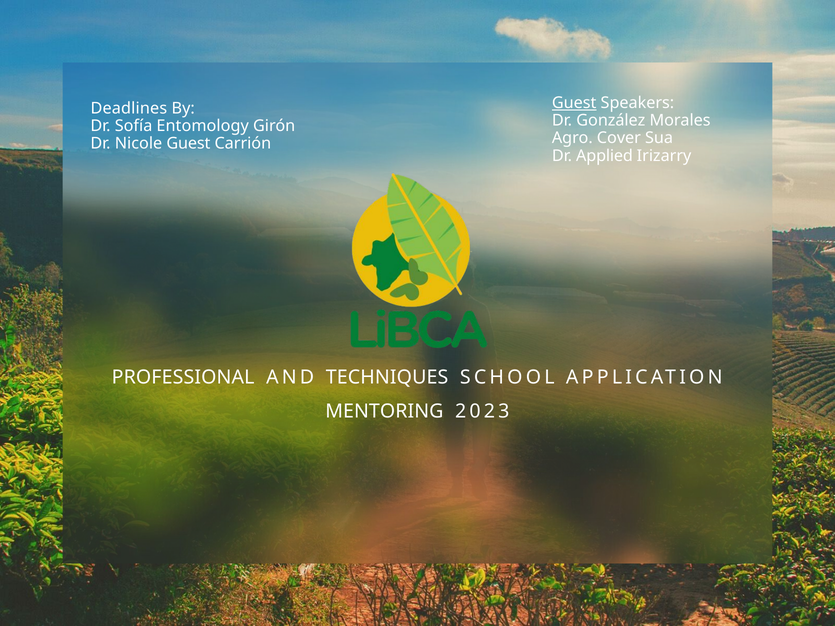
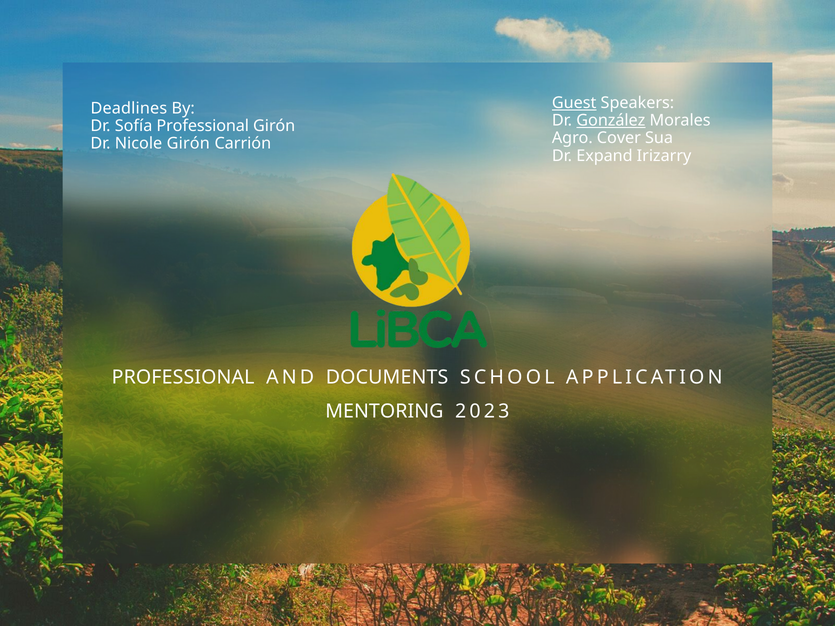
González underline: none -> present
Sofía Entomology: Entomology -> Professional
Nicole Guest: Guest -> Girón
Applied: Applied -> Expand
TECHNIQUES: TECHNIQUES -> DOCUMENTS
